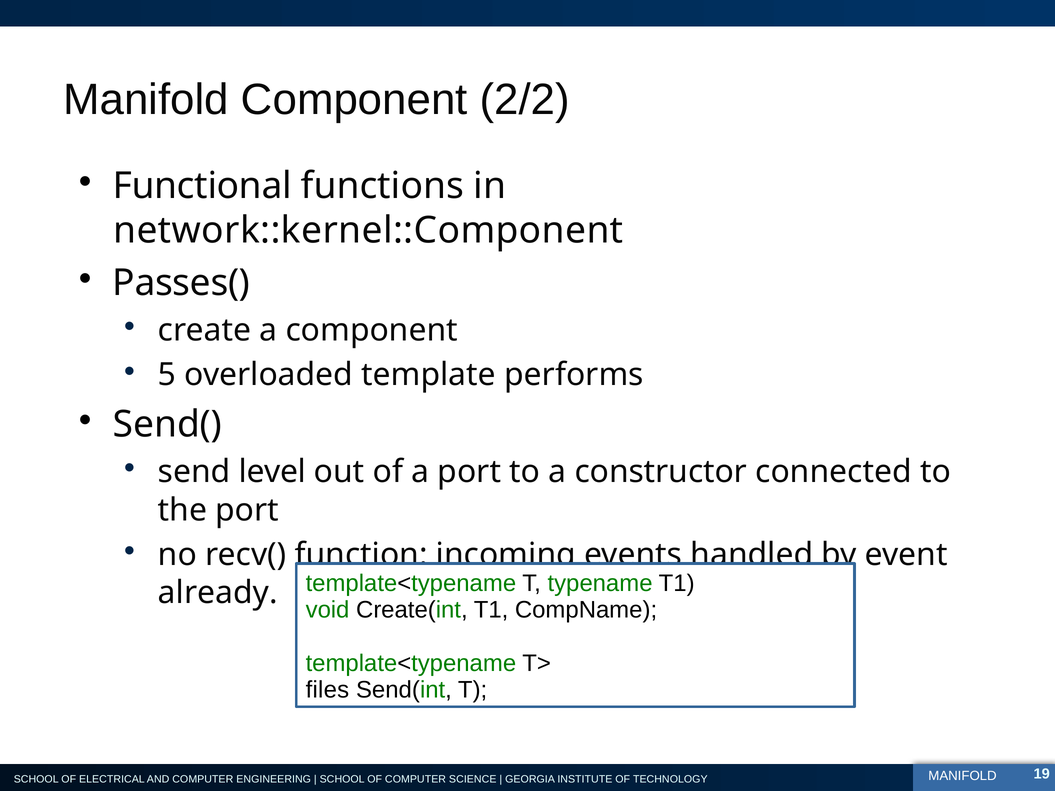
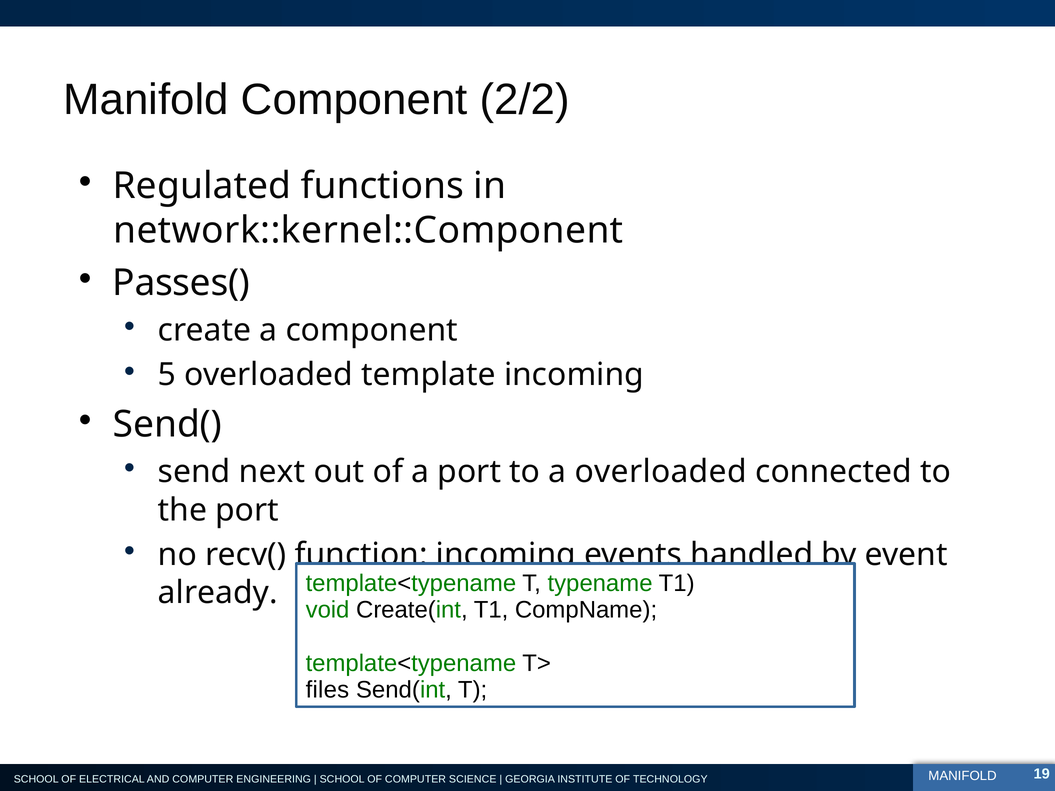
Functional: Functional -> Regulated
template performs: performs -> incoming
level: level -> next
a constructor: constructor -> overloaded
